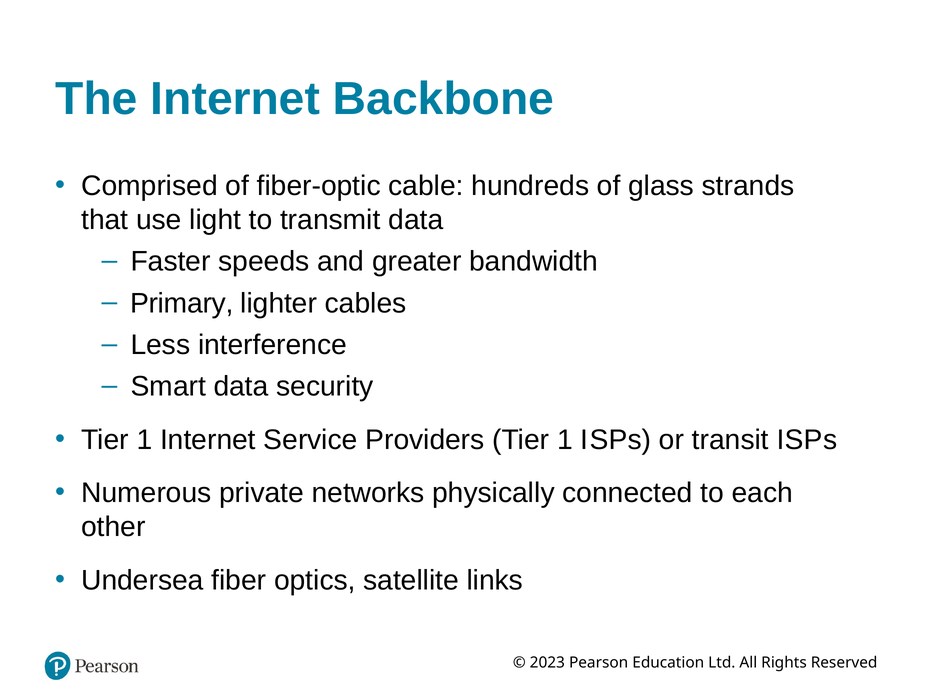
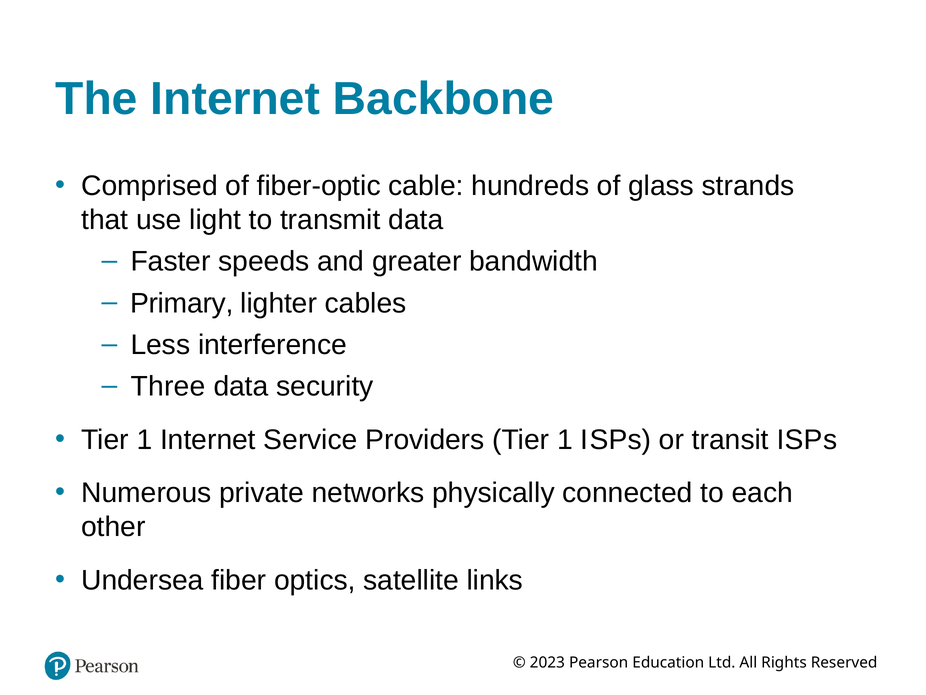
Smart: Smart -> Three
